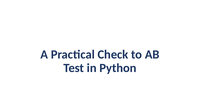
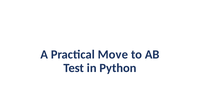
Check: Check -> Move
